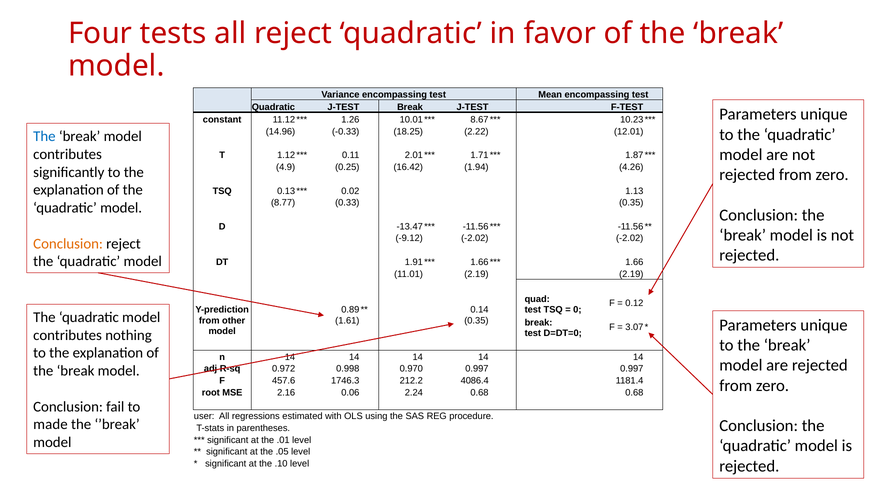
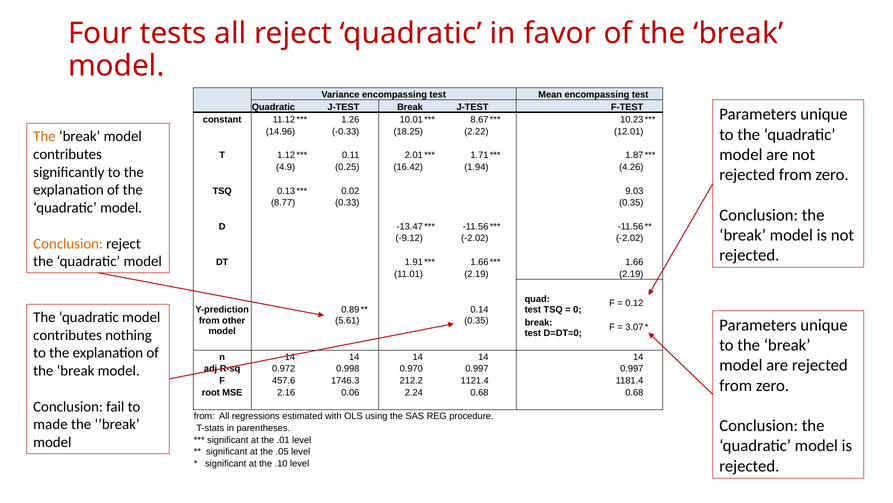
The at (44, 136) colour: blue -> orange
1.13: 1.13 -> 9.03
1.61: 1.61 -> 5.61
4086.4: 4086.4 -> 1121.4
user at (204, 416): user -> from
